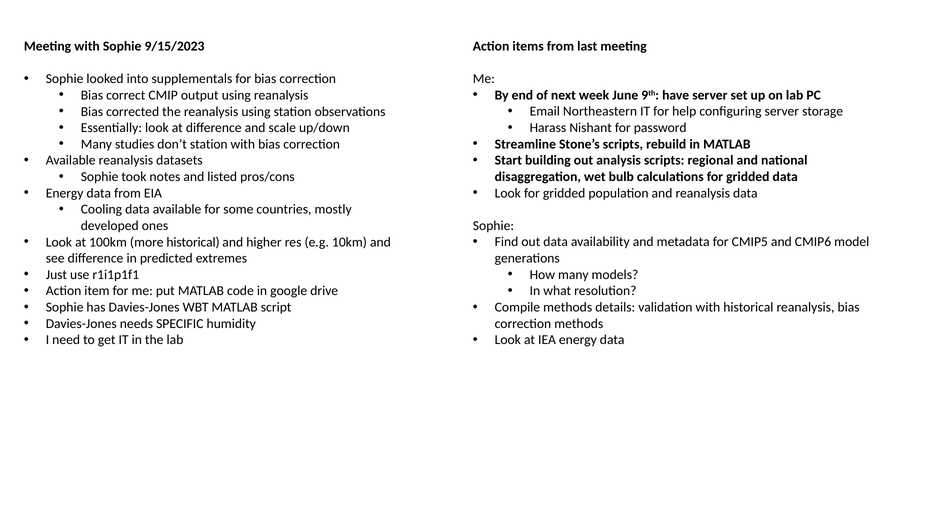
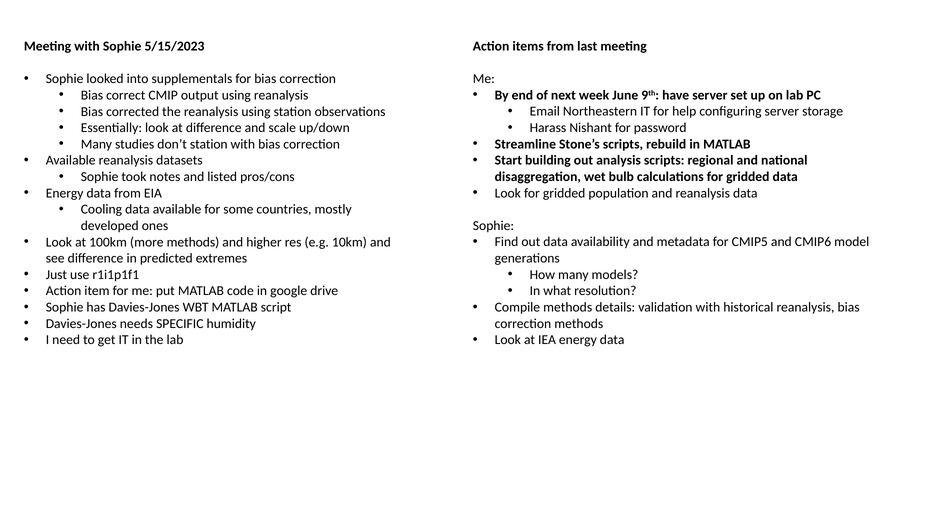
9/15/2023: 9/15/2023 -> 5/15/2023
more historical: historical -> methods
